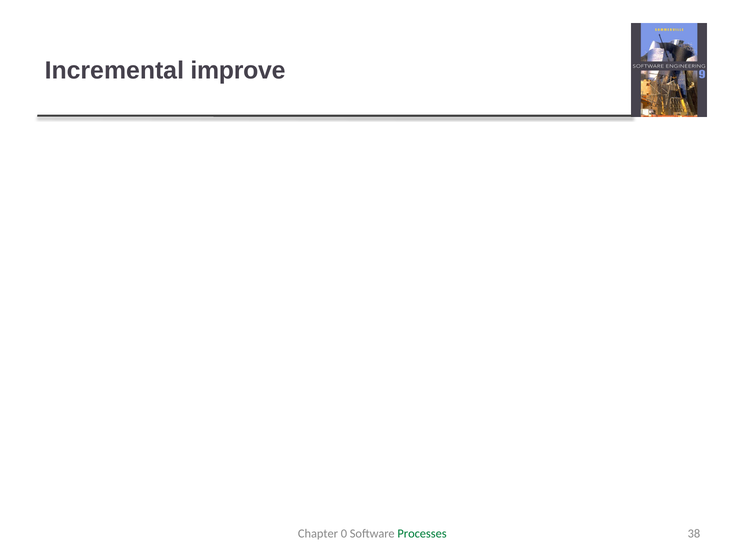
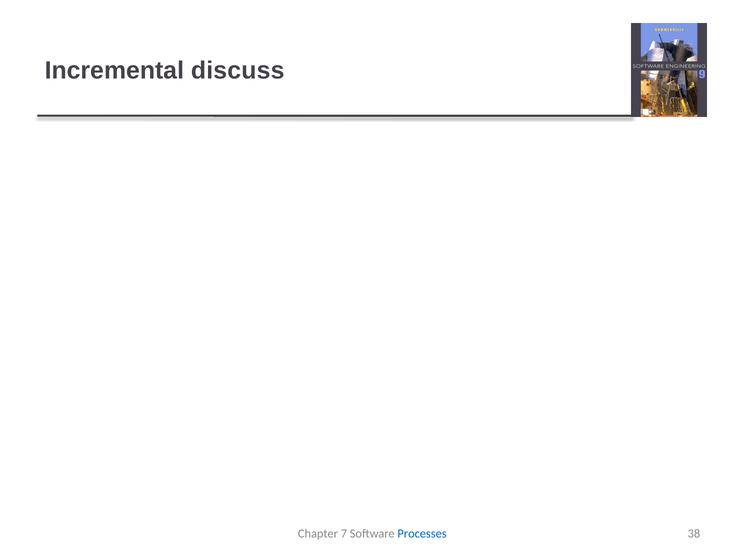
improve: improve -> discuss
0: 0 -> 7
Processes colour: green -> blue
